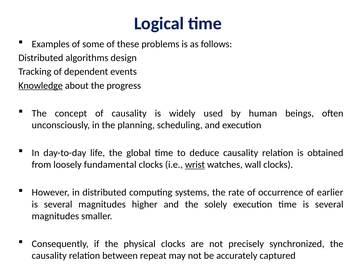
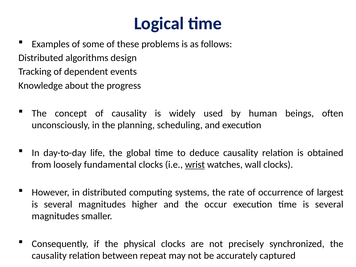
Knowledge underline: present -> none
earlier: earlier -> largest
solely: solely -> occur
